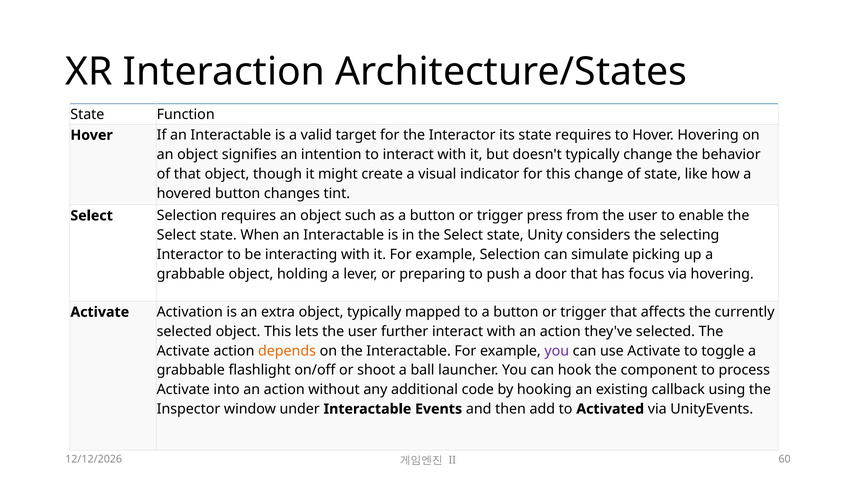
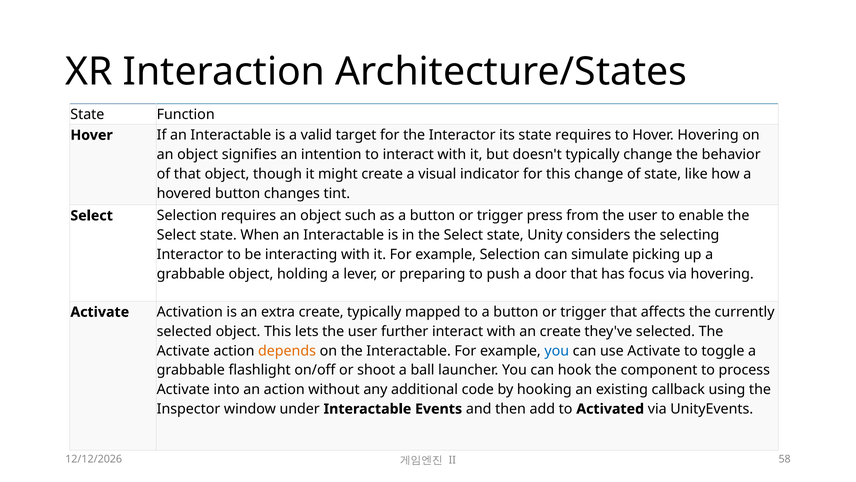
extra object: object -> create
with an action: action -> create
you at (557, 350) colour: purple -> blue
60: 60 -> 58
